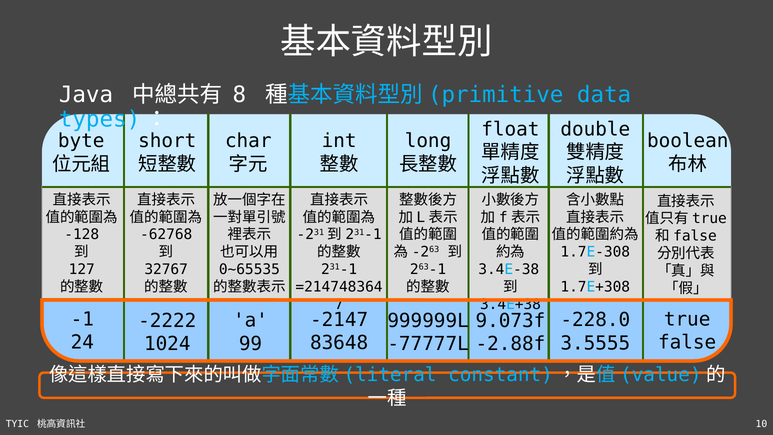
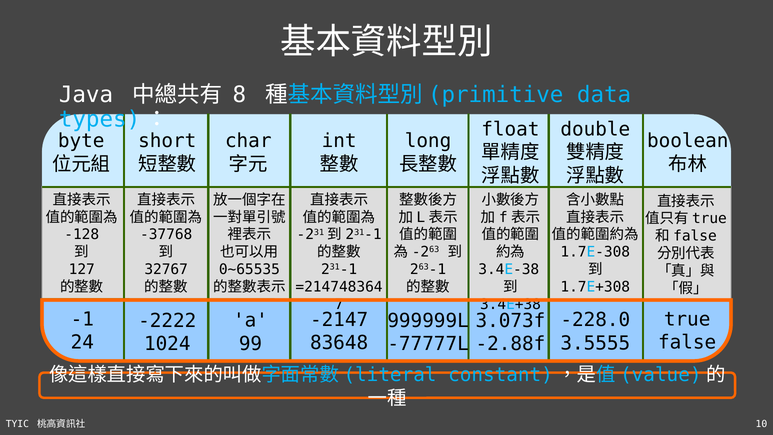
-62768: -62768 -> -37768
9.073f: 9.073f -> 3.073f
